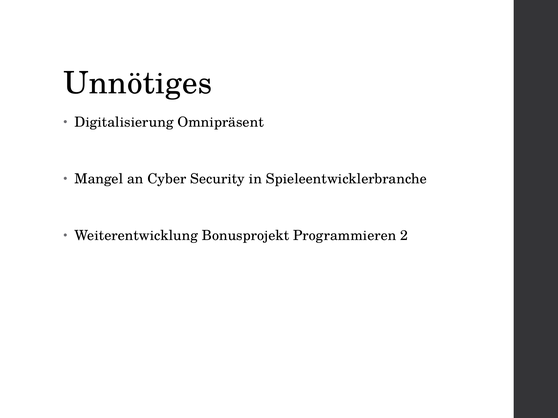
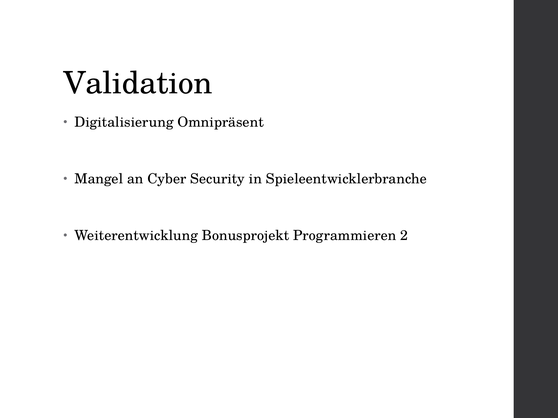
Unnötiges: Unnötiges -> Validation
